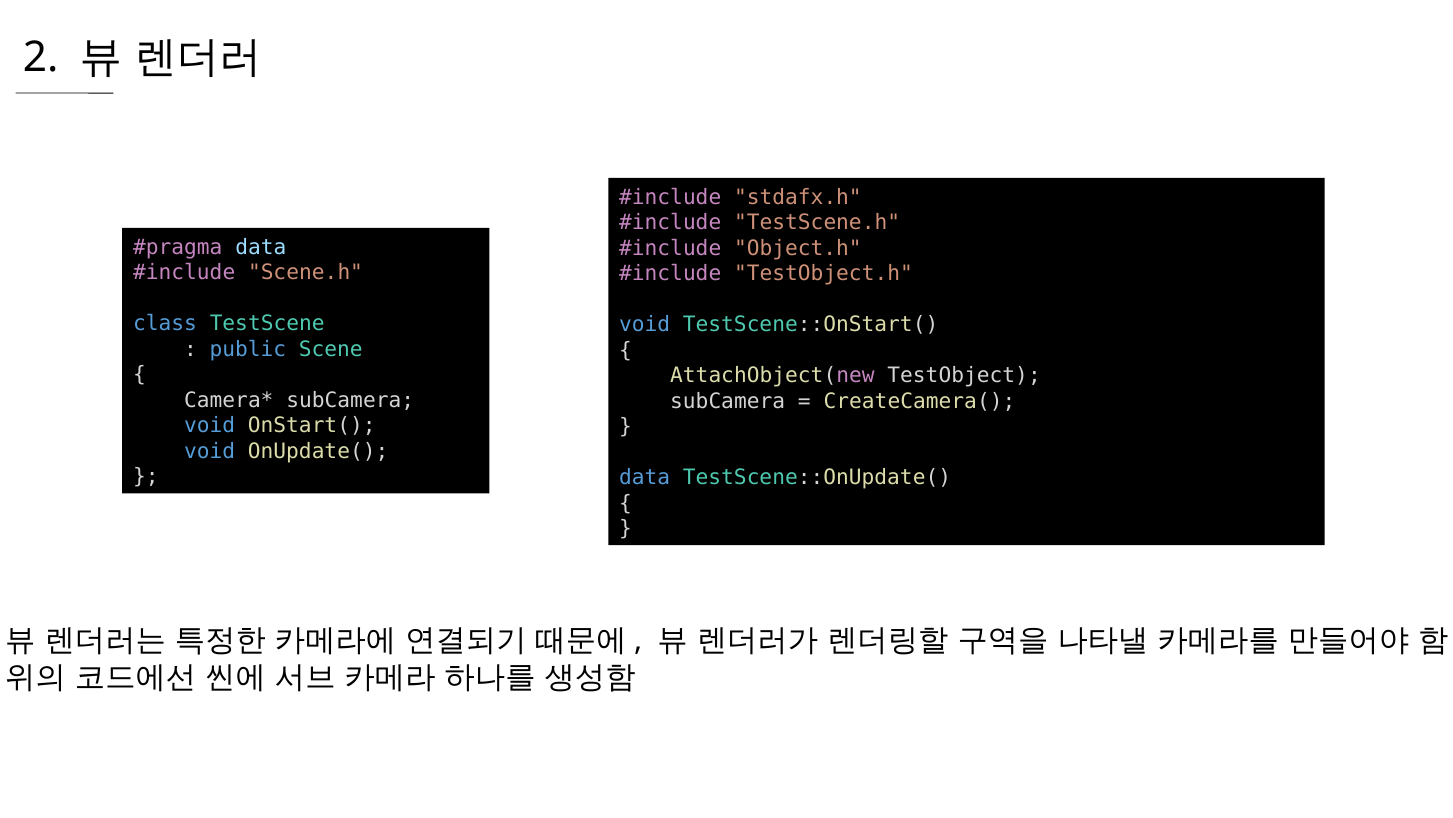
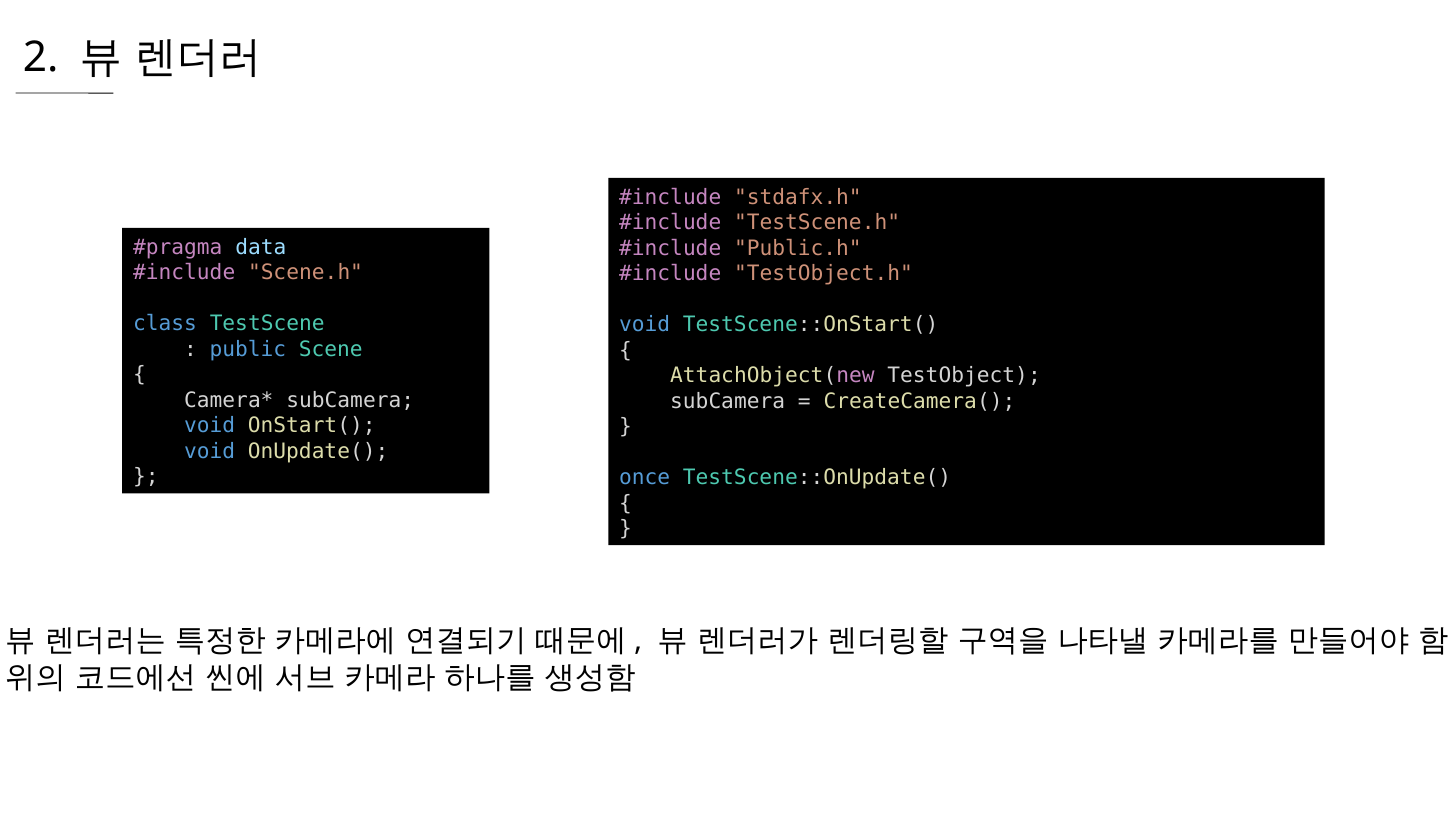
Object.h: Object.h -> Public.h
data at (645, 477): data -> once
